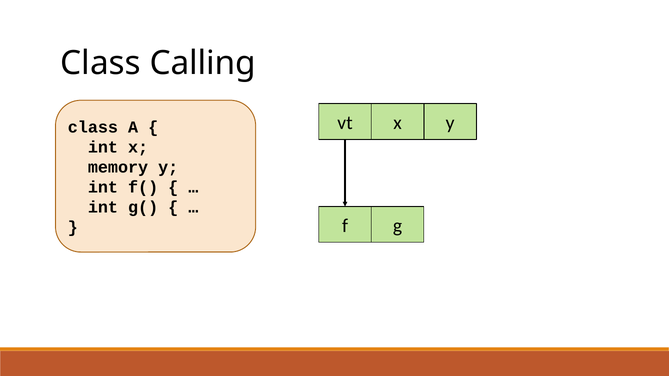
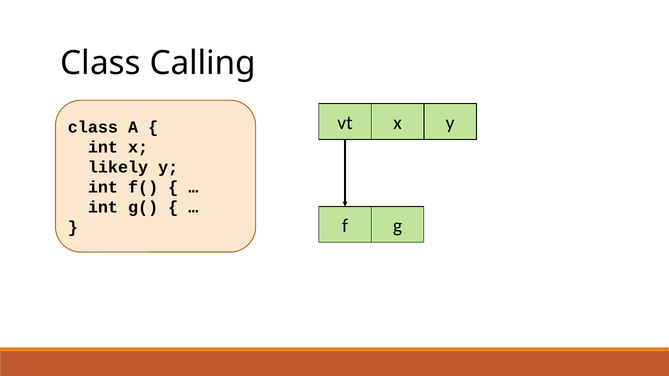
memory: memory -> likely
